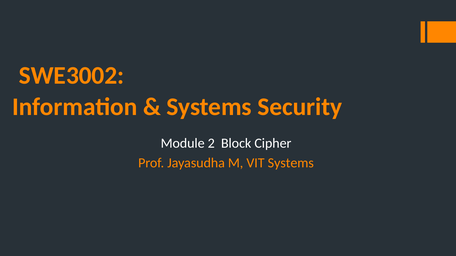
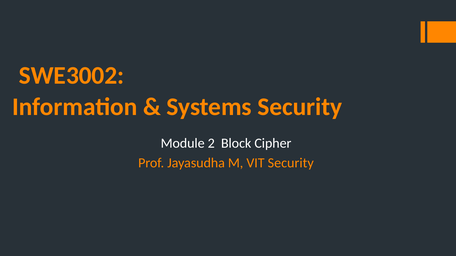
VIT Systems: Systems -> Security
